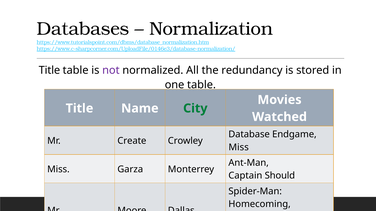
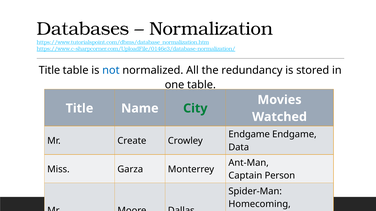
not colour: purple -> blue
Database at (249, 135): Database -> Endgame
Miss at (239, 148): Miss -> Data
Should: Should -> Person
